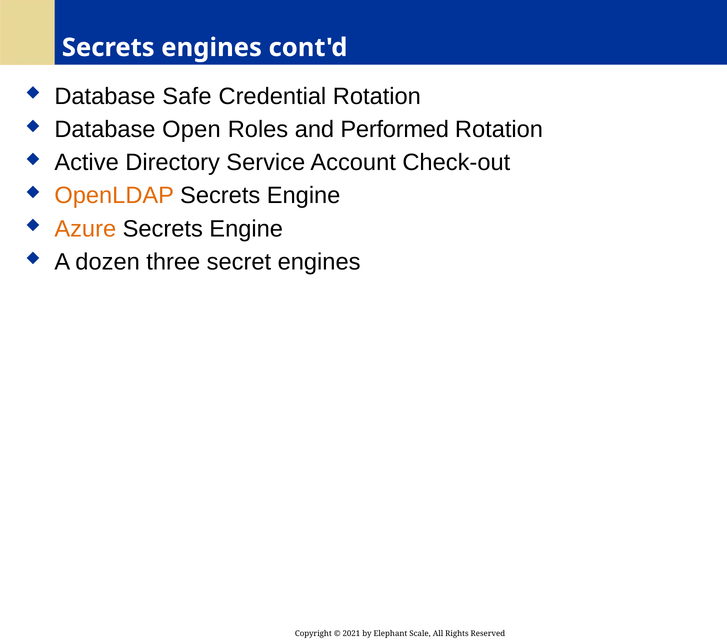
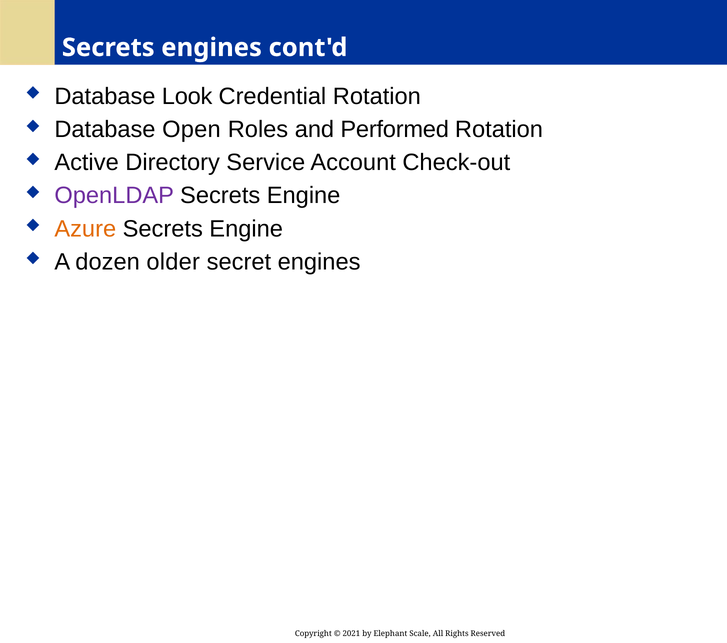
Safe: Safe -> Look
OpenLDAP colour: orange -> purple
three: three -> older
